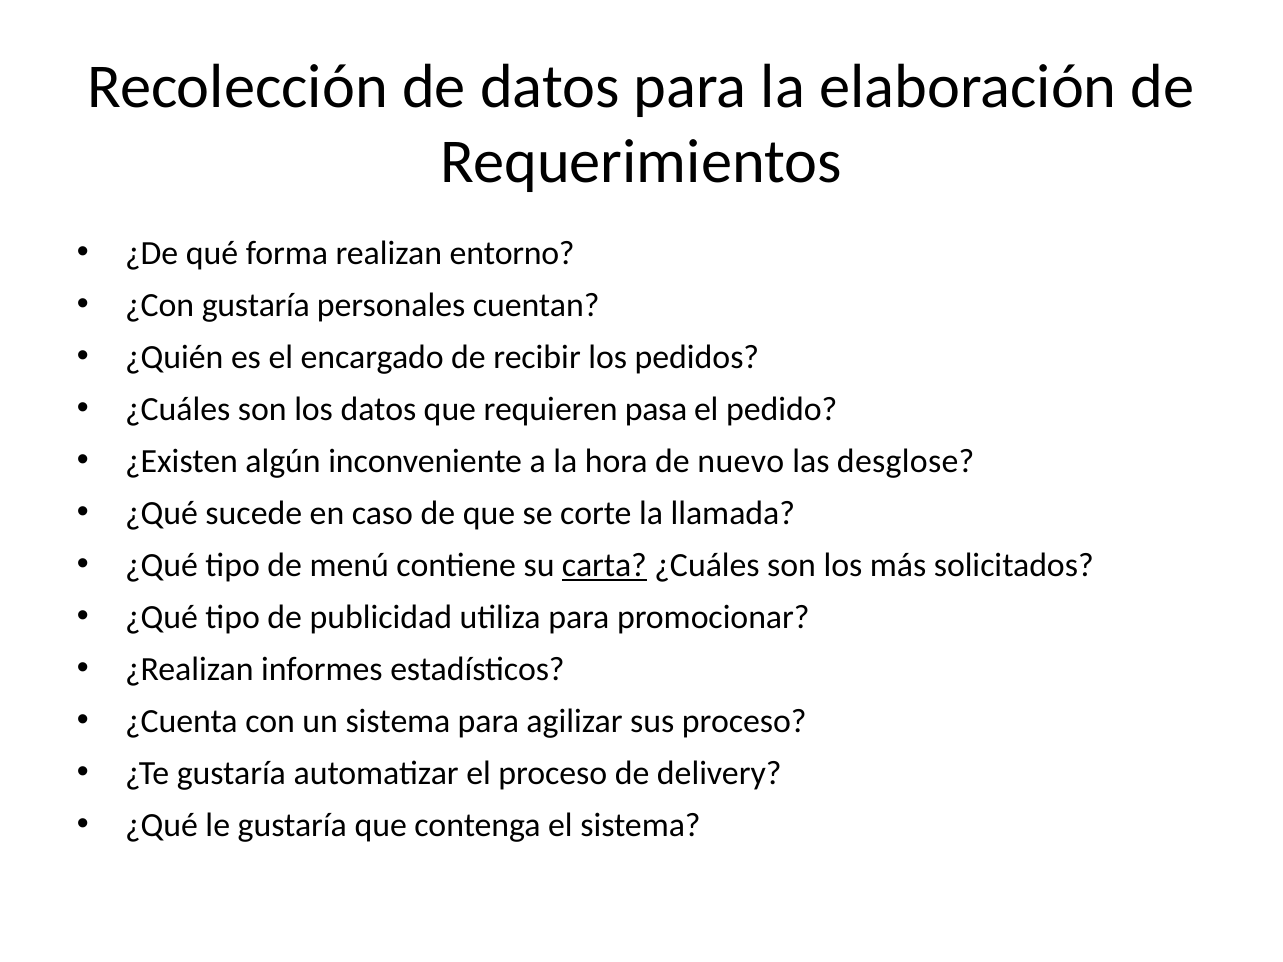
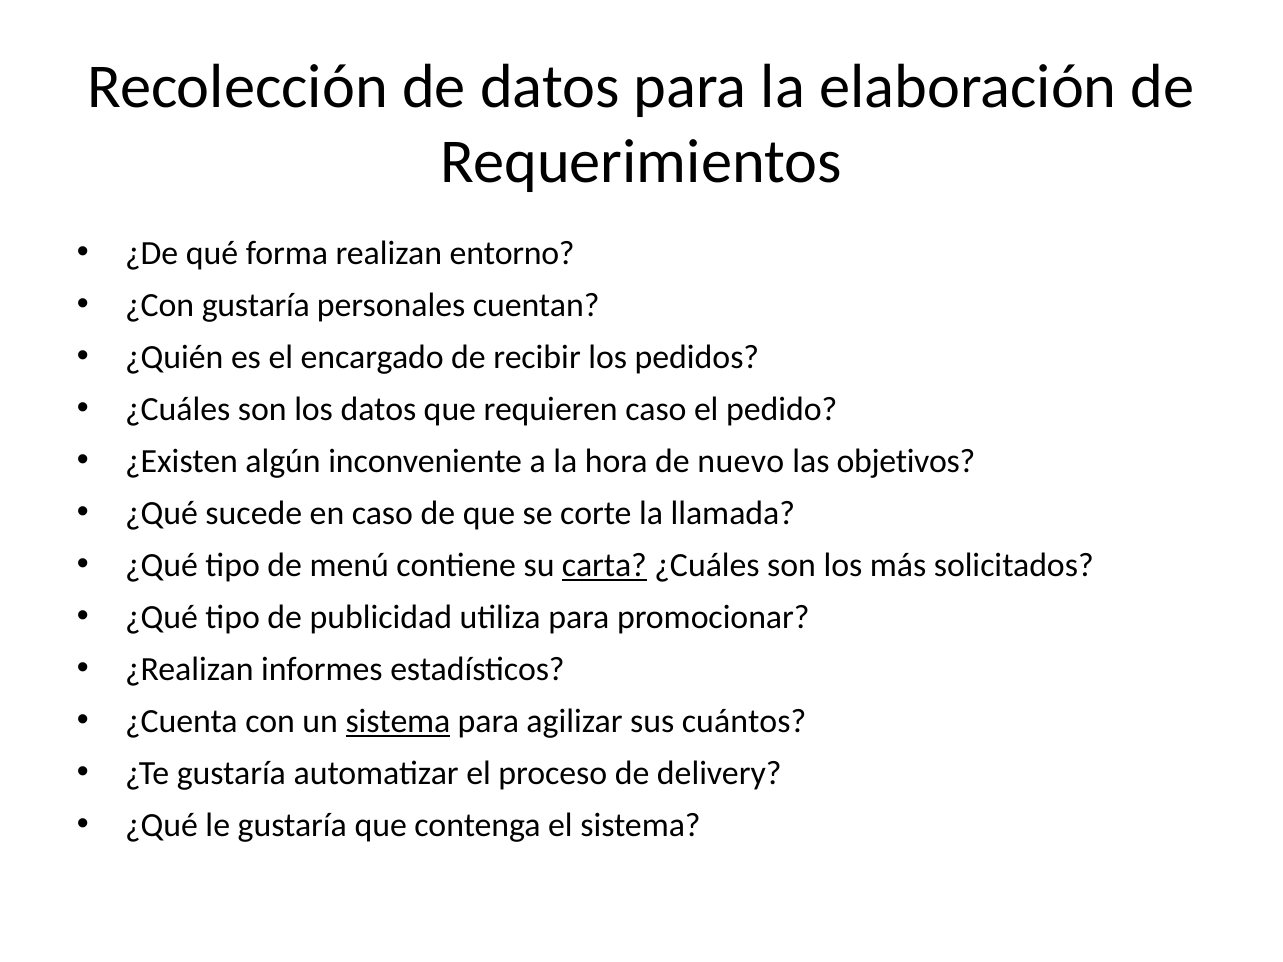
requieren pasa: pasa -> caso
desglose: desglose -> objetivos
sistema at (398, 722) underline: none -> present
sus proceso: proceso -> cuántos
